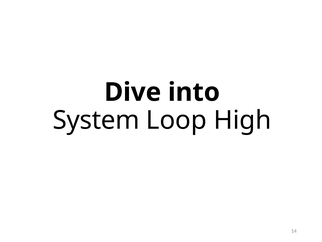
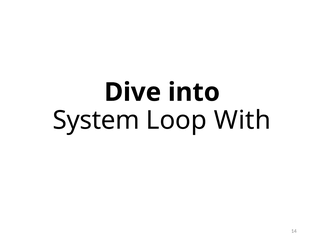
High: High -> With
